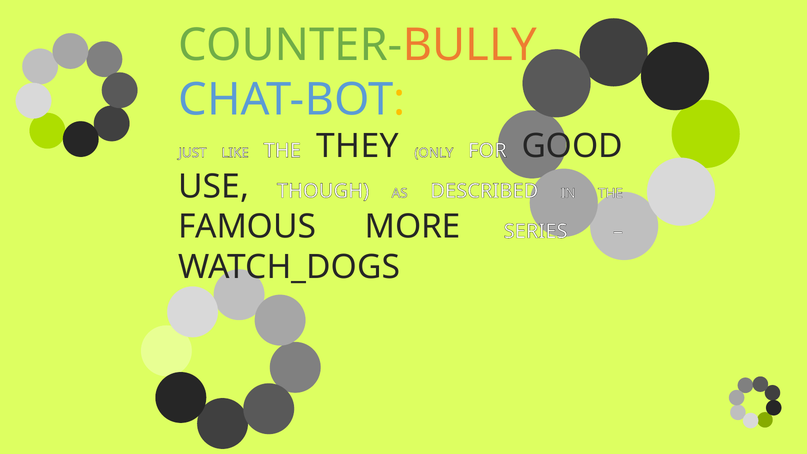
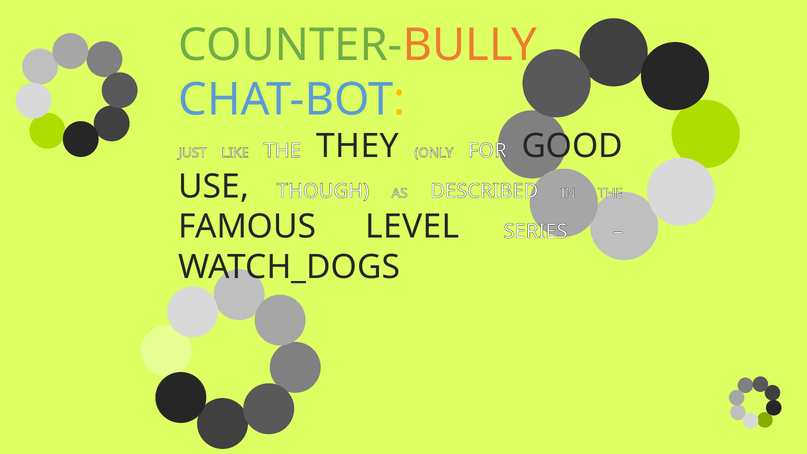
MORE: MORE -> LEVEL
